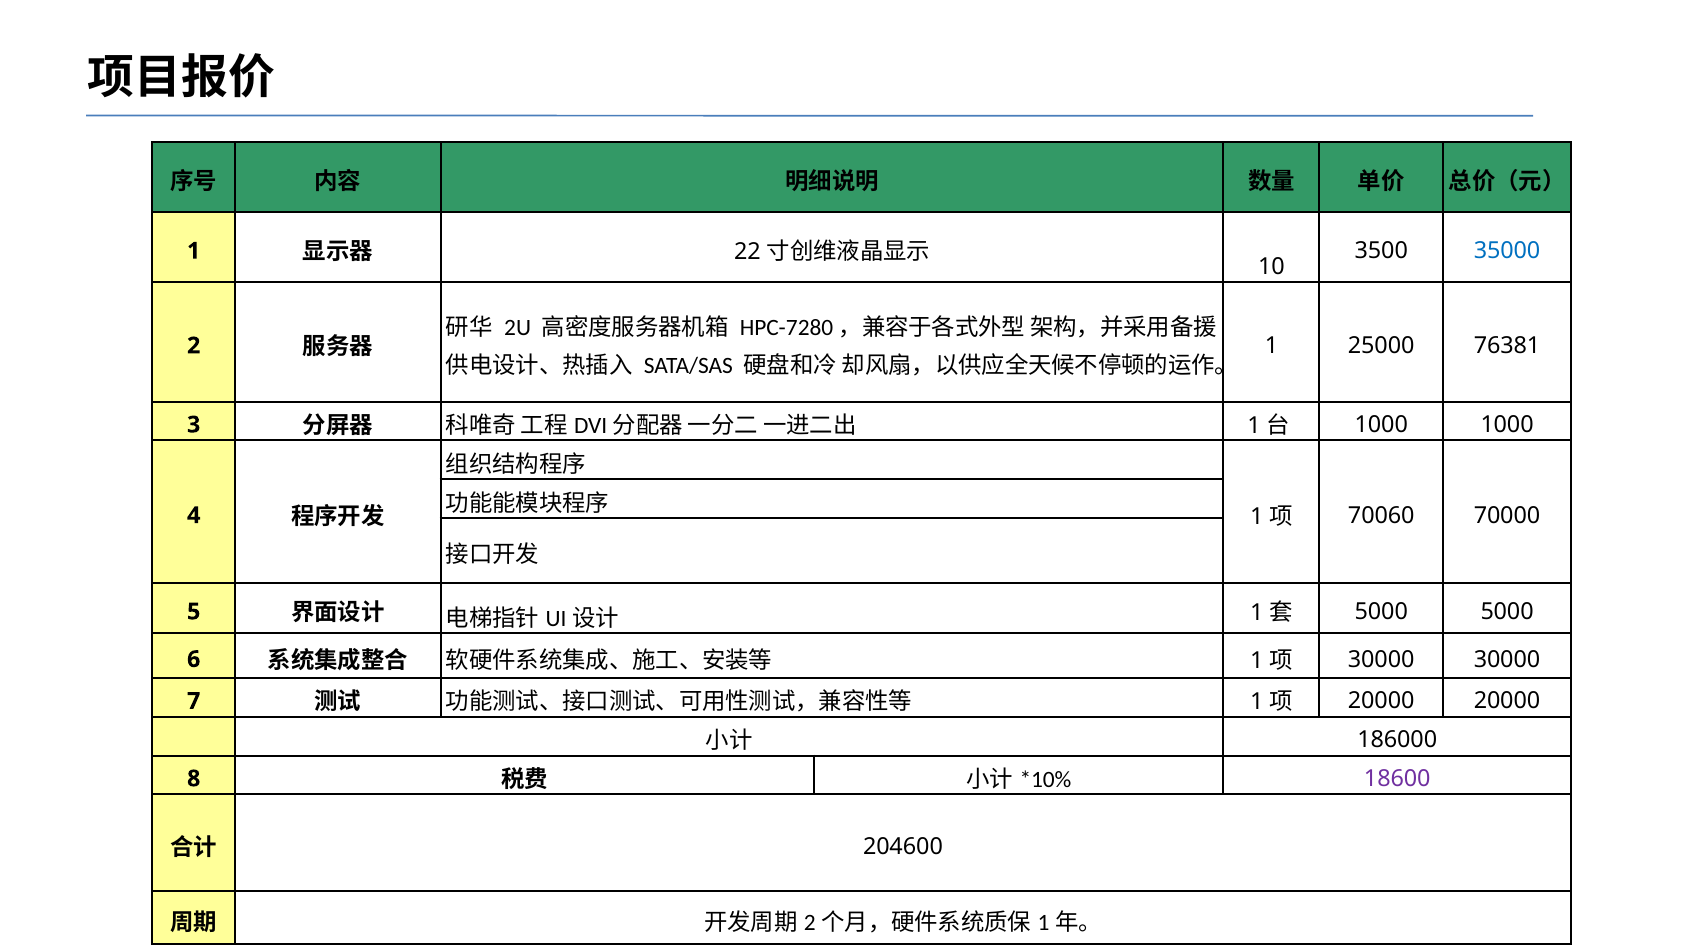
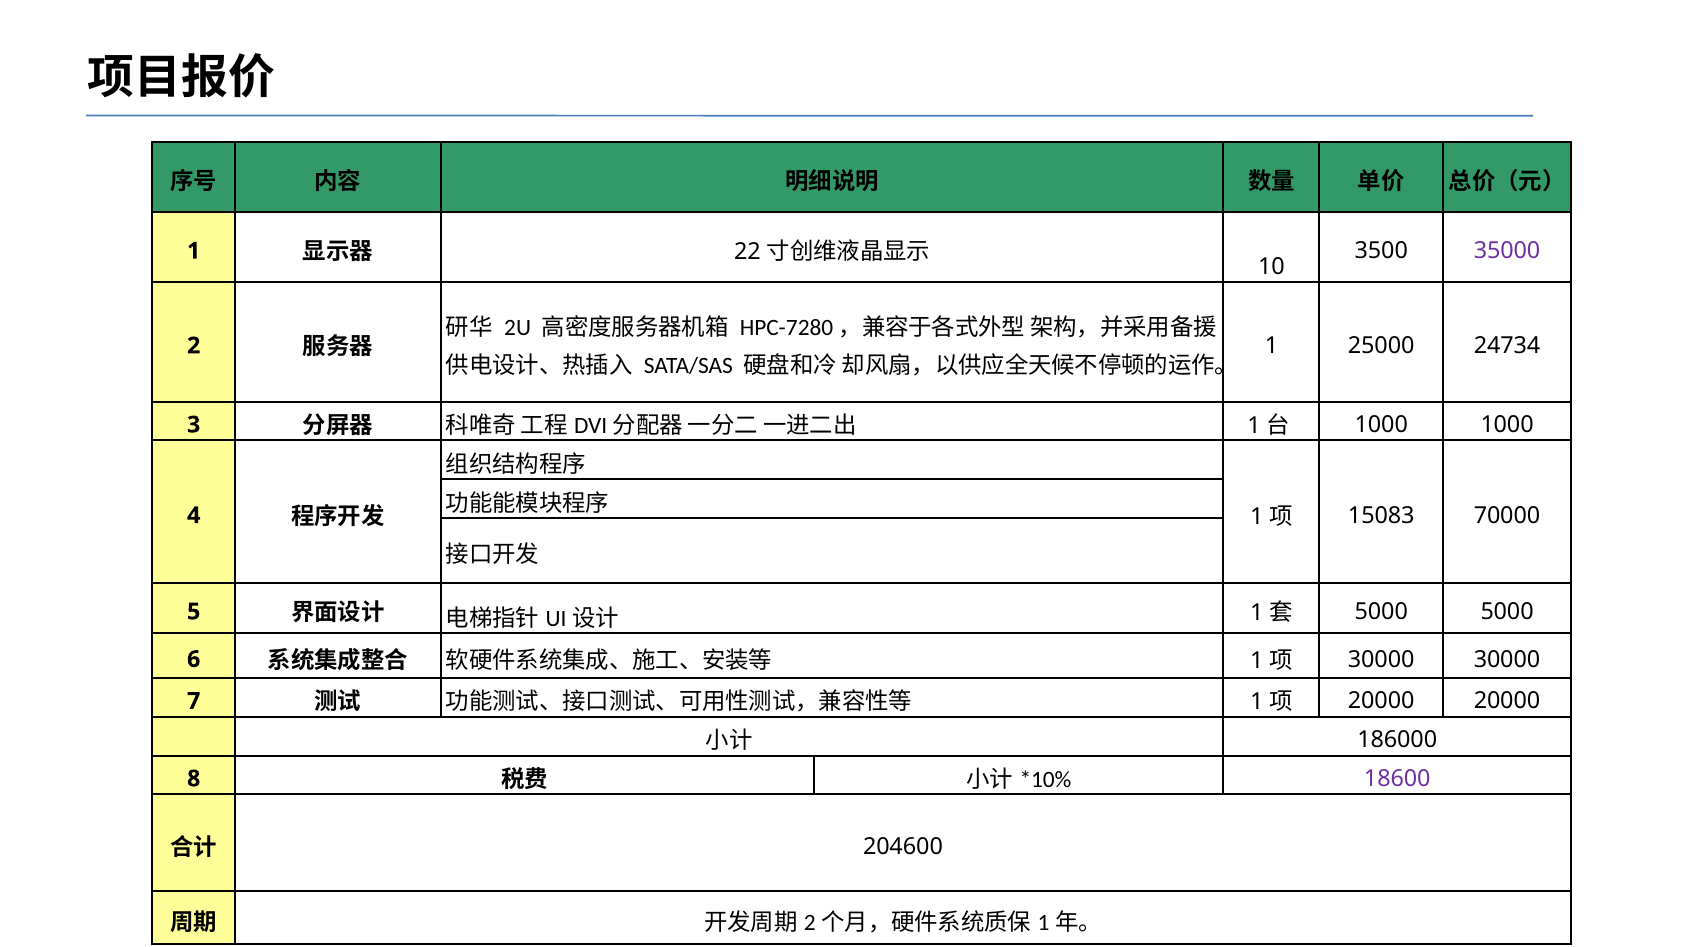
35000 colour: blue -> purple
76381: 76381 -> 24734
70060: 70060 -> 15083
